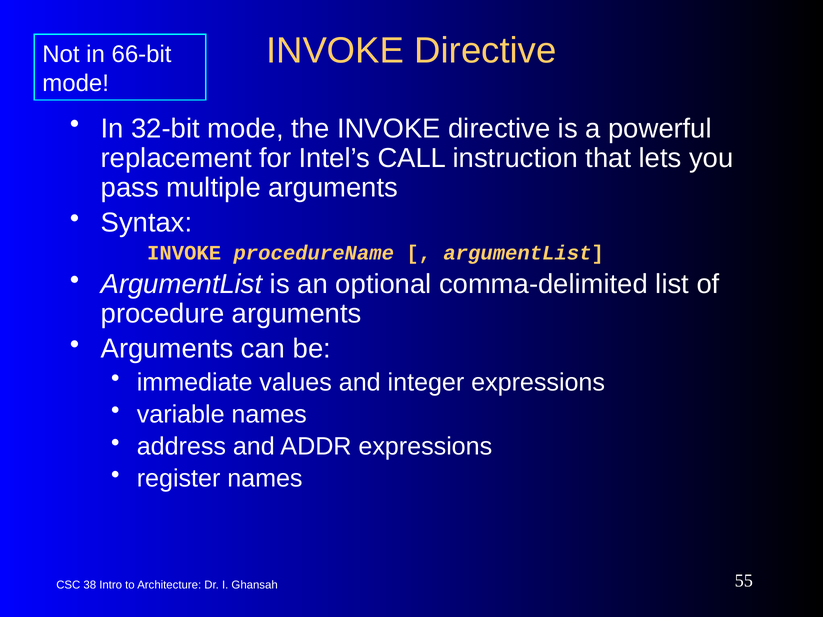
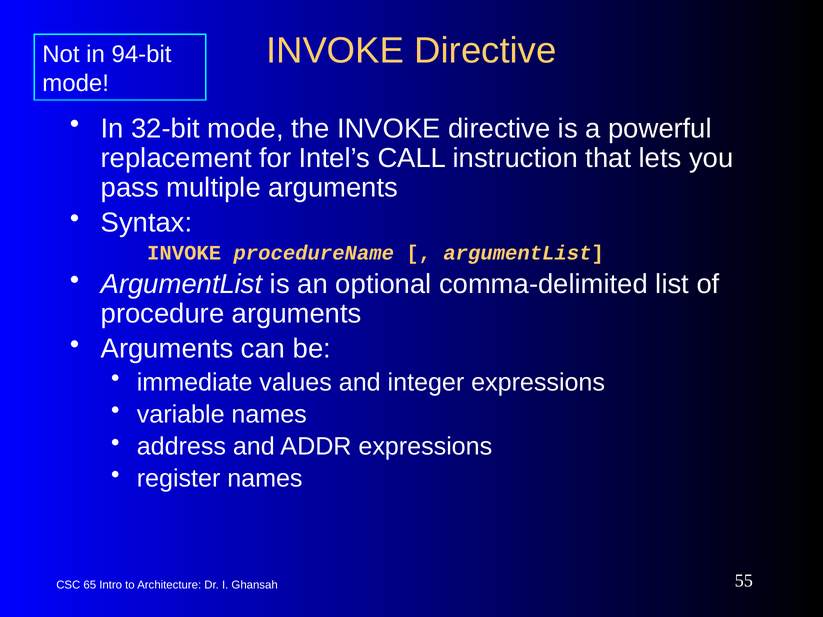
66-bit: 66-bit -> 94-bit
38: 38 -> 65
